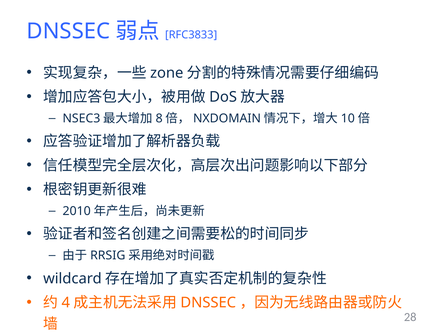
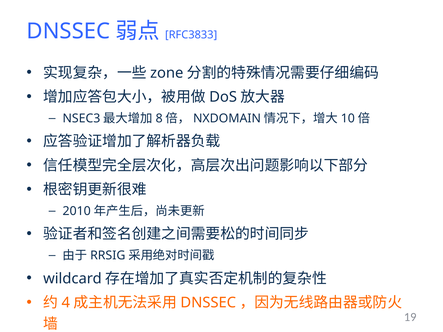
28: 28 -> 19
